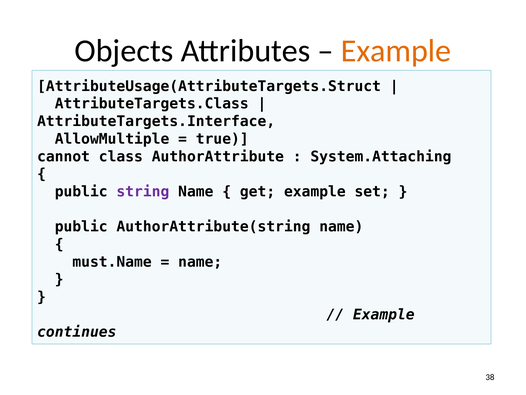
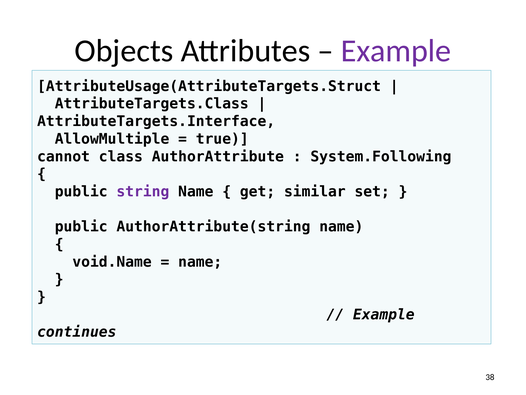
Example at (396, 51) colour: orange -> purple
System.Attaching: System.Attaching -> System.Following
get example: example -> similar
must.Name: must.Name -> void.Name
